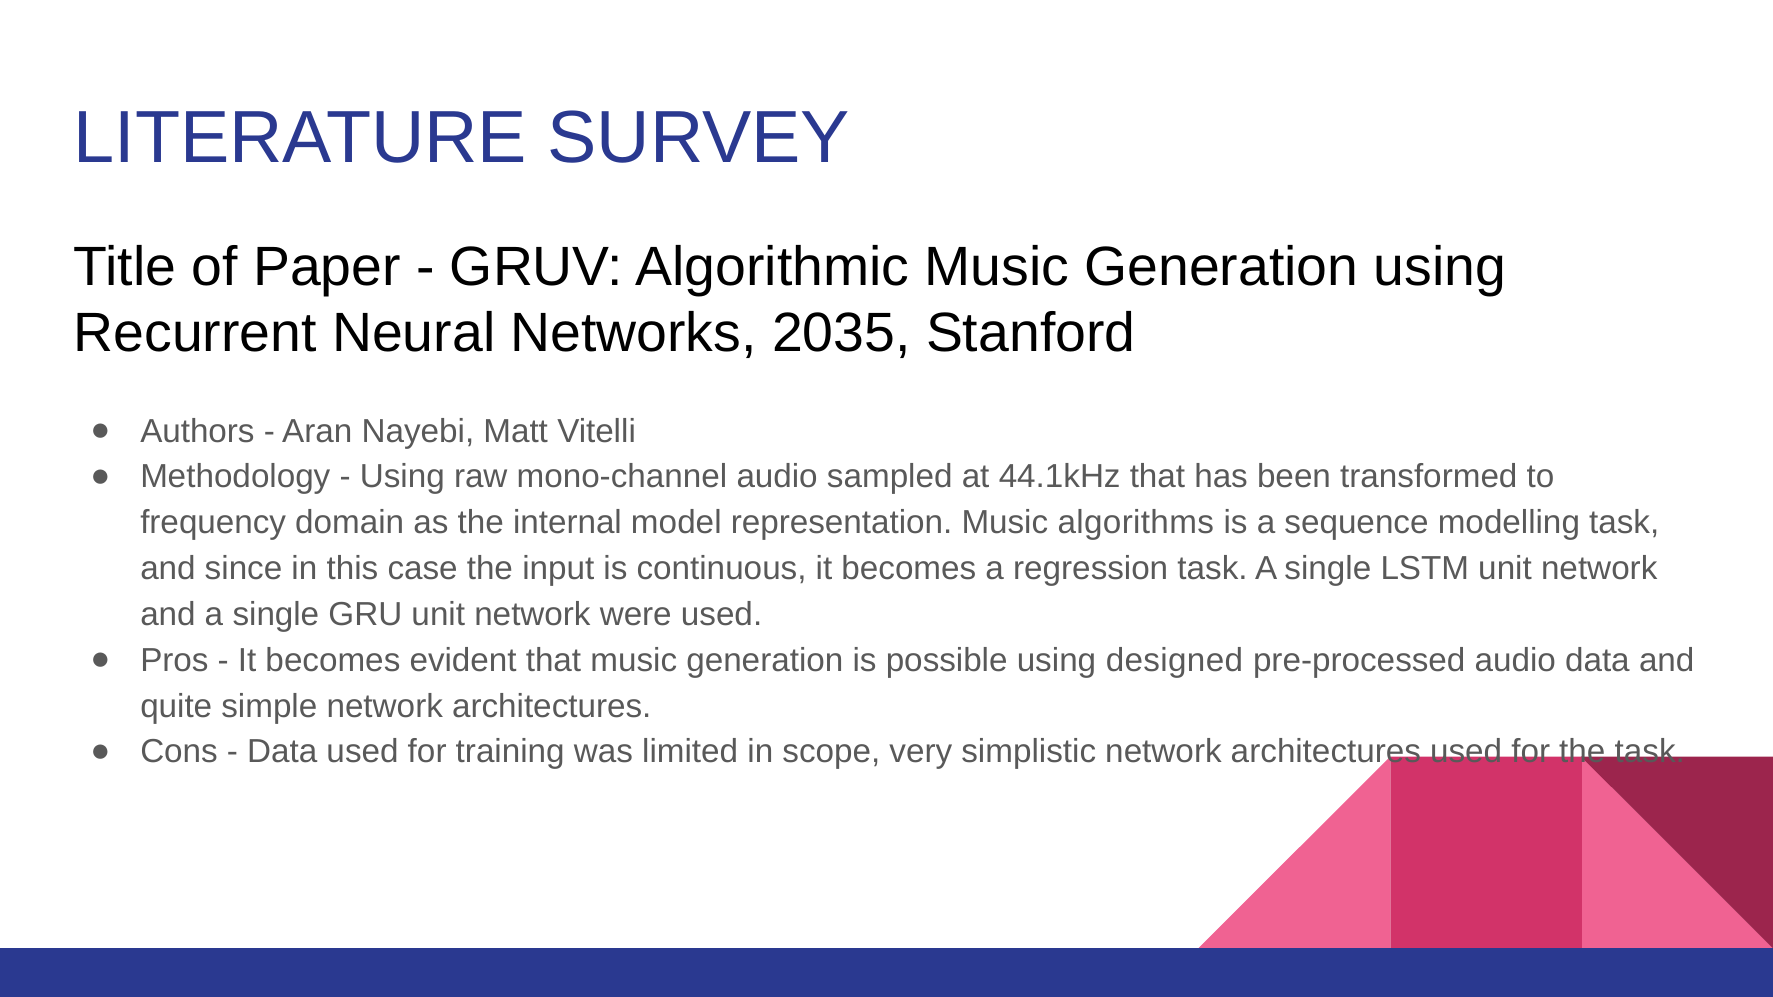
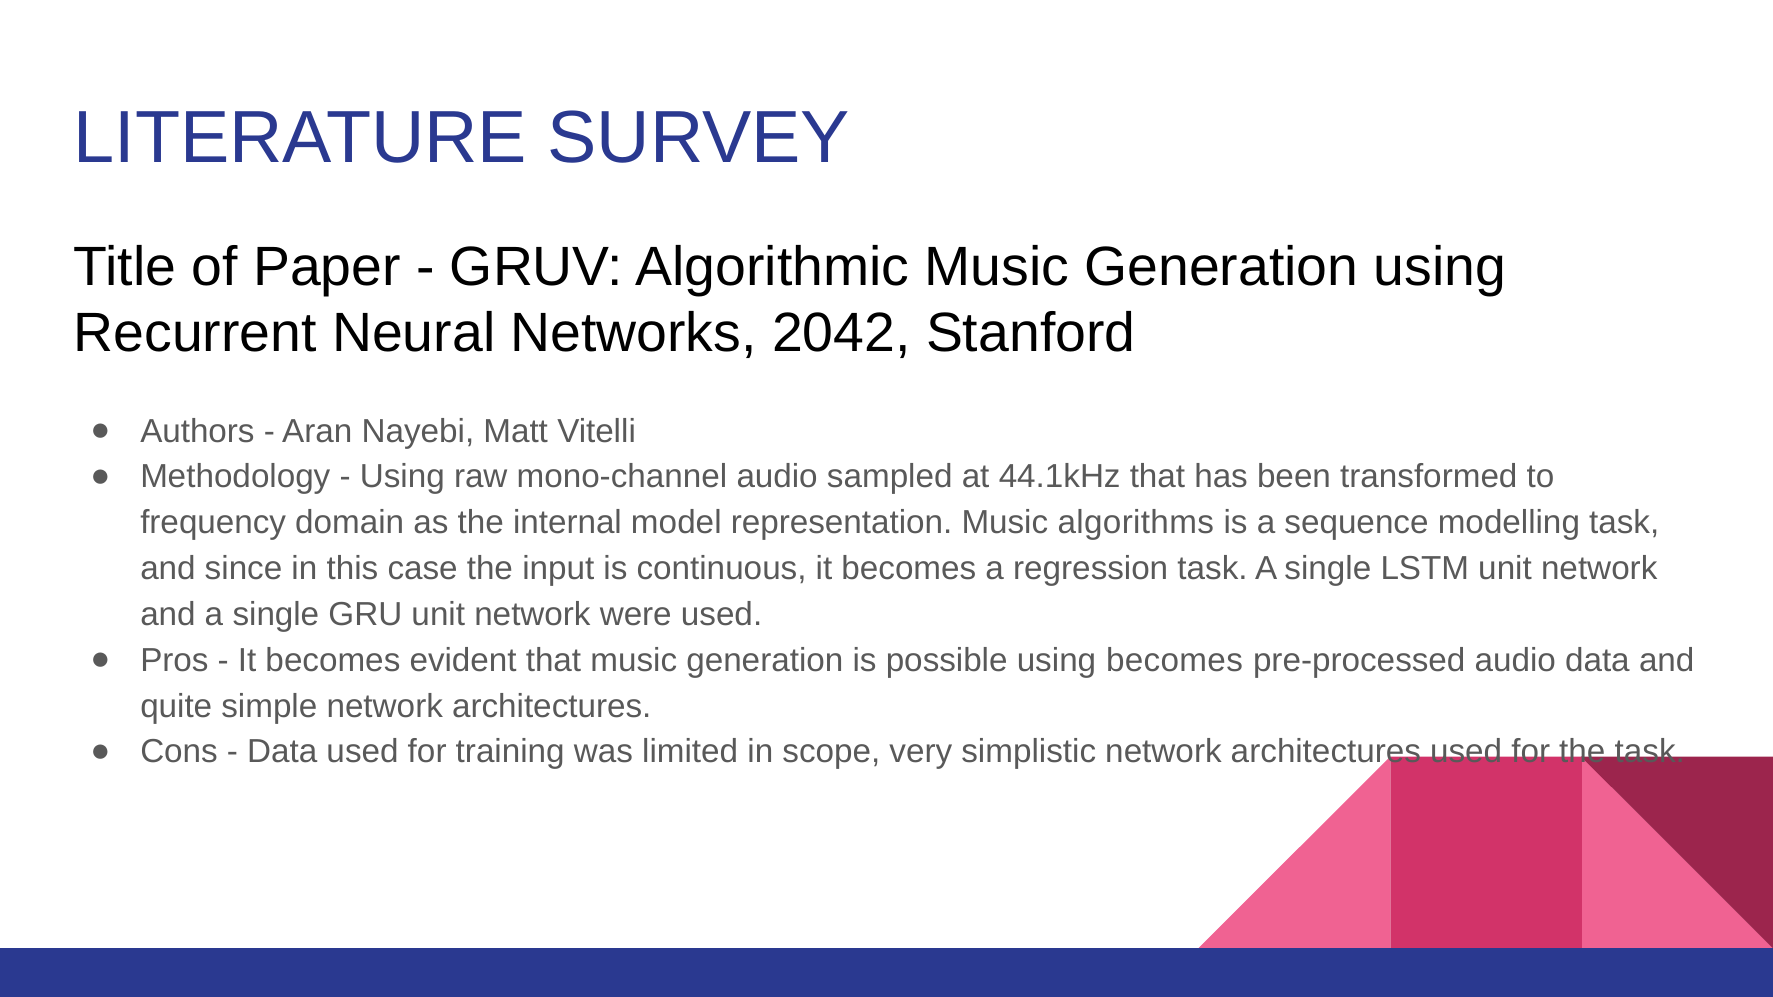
2035: 2035 -> 2042
using designed: designed -> becomes
